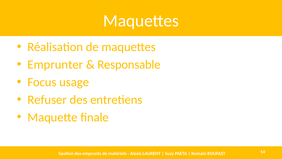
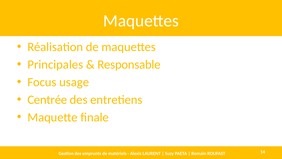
Emprunter: Emprunter -> Principales
Refuser: Refuser -> Centrée
